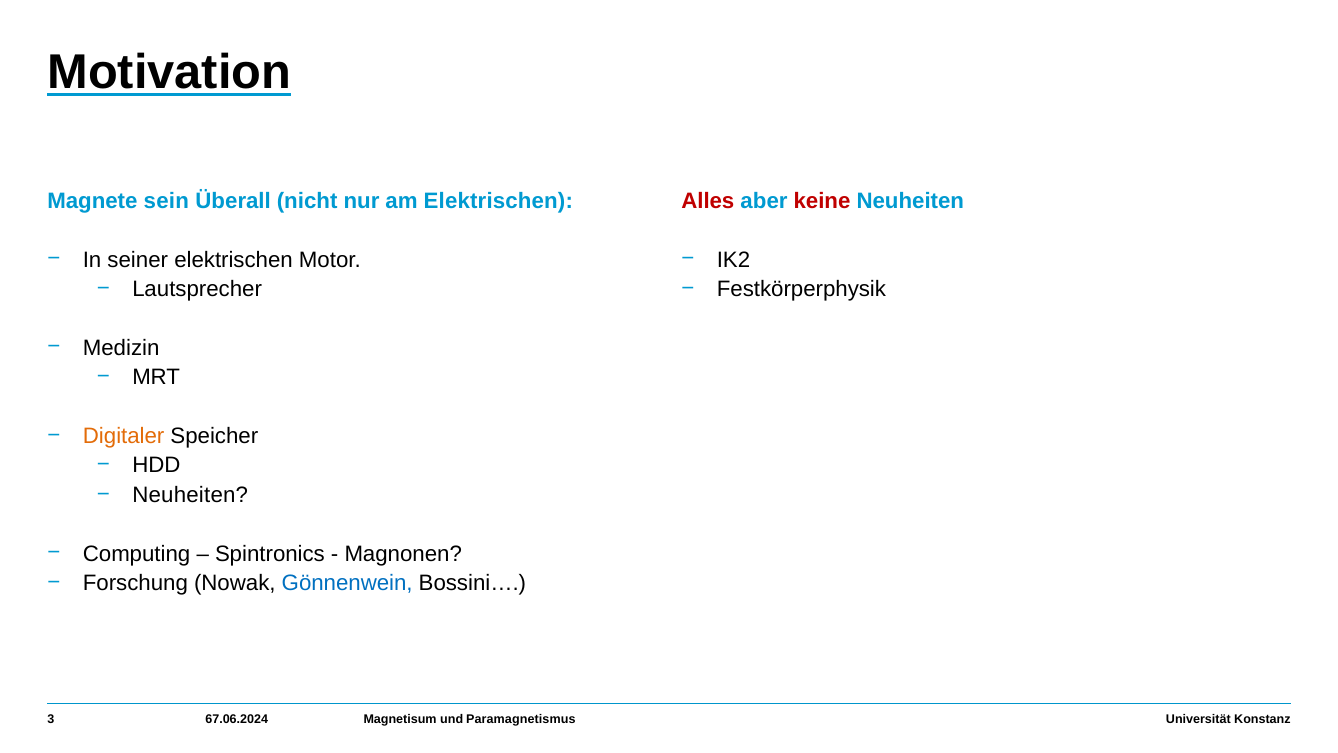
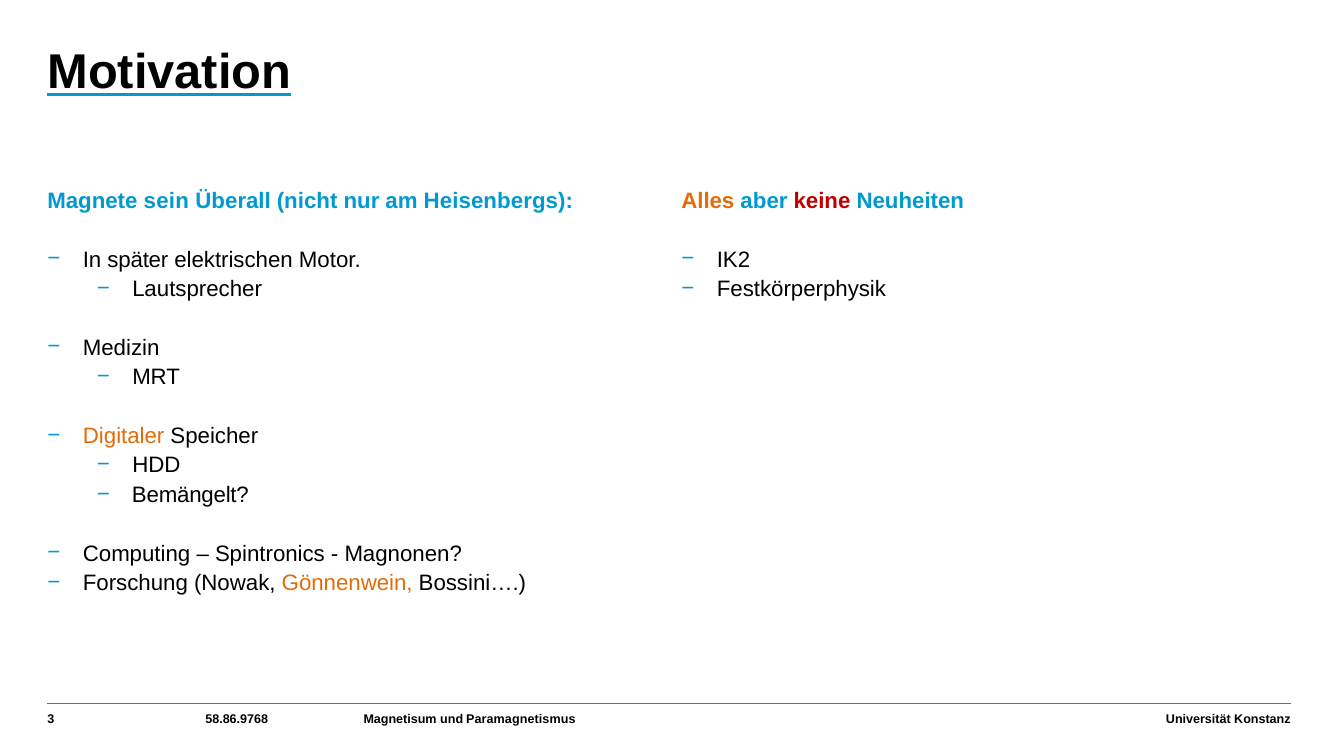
am Elektrischen: Elektrischen -> Heisenbergs
Alles colour: red -> orange
seiner: seiner -> später
Neuheiten at (190, 495): Neuheiten -> Bemängelt
Gönnenwein colour: blue -> orange
67.06.2024: 67.06.2024 -> 58.86.9768
